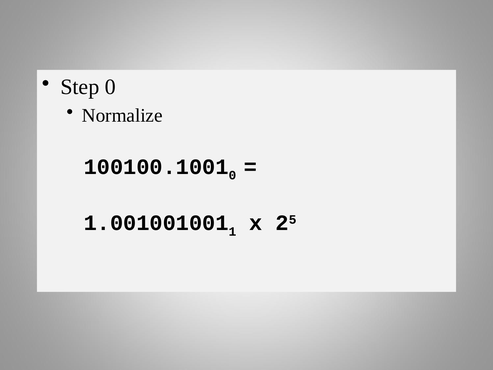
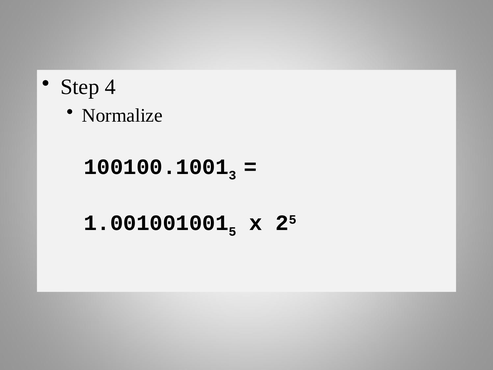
Step 0: 0 -> 4
0 at (232, 175): 0 -> 3
1: 1 -> 5
